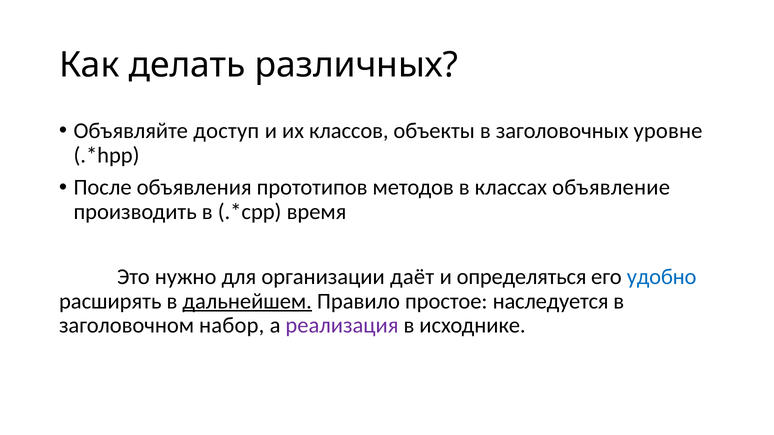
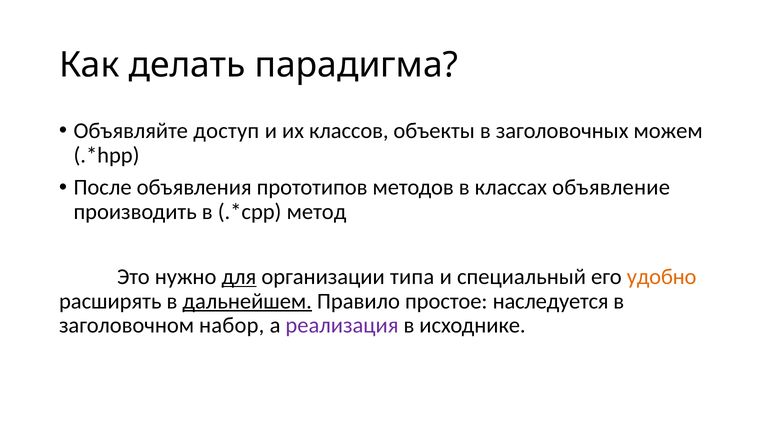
различных: различных -> парадигма
уровне: уровне -> можем
время: время -> метод
для underline: none -> present
даёт: даёт -> типа
определяться: определяться -> специальный
удобно colour: blue -> orange
